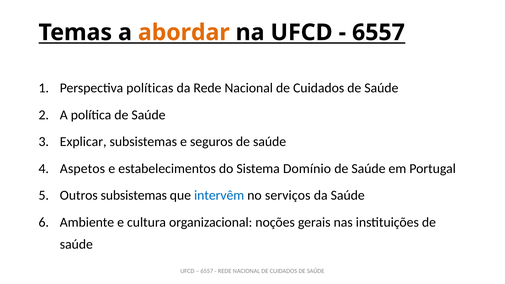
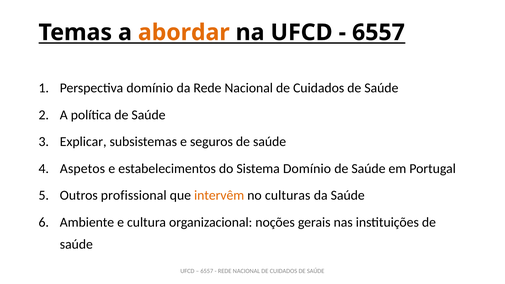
Perspectiva políticas: políticas -> domínio
Outros subsistemas: subsistemas -> profissional
intervêm colour: blue -> orange
serviços: serviços -> culturas
